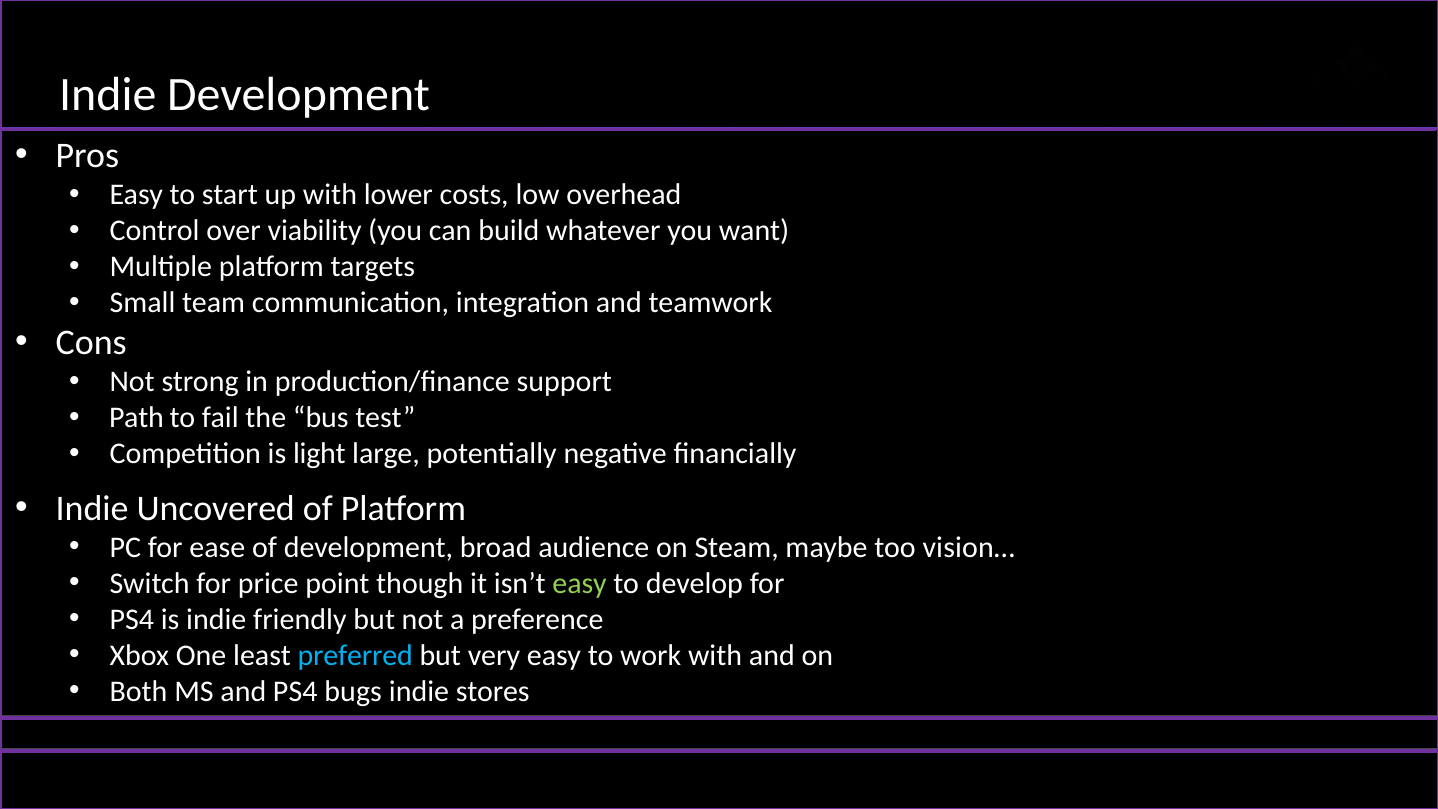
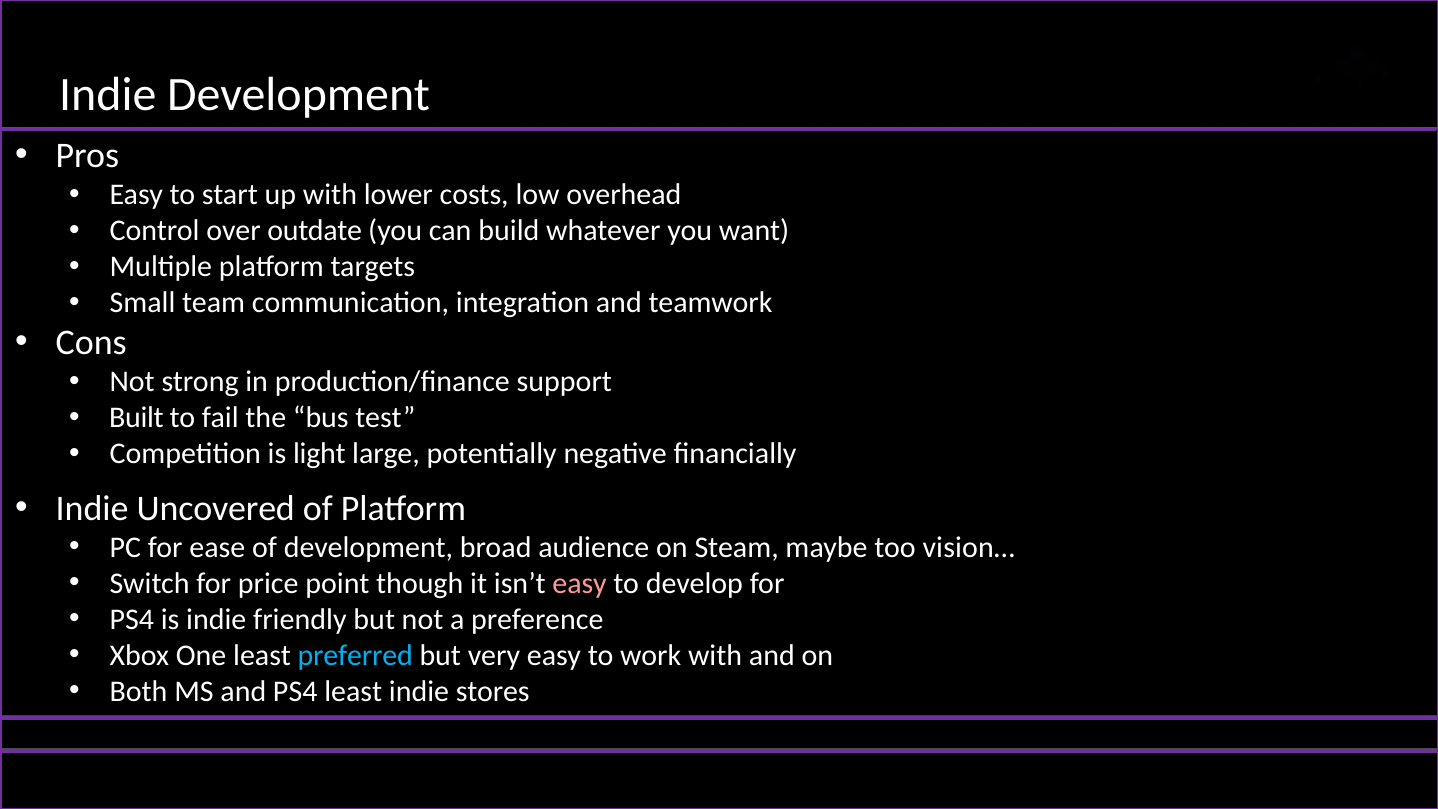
viability: viability -> outdate
Path: Path -> Built
easy at (580, 583) colour: light green -> pink
PS4 bugs: bugs -> least
